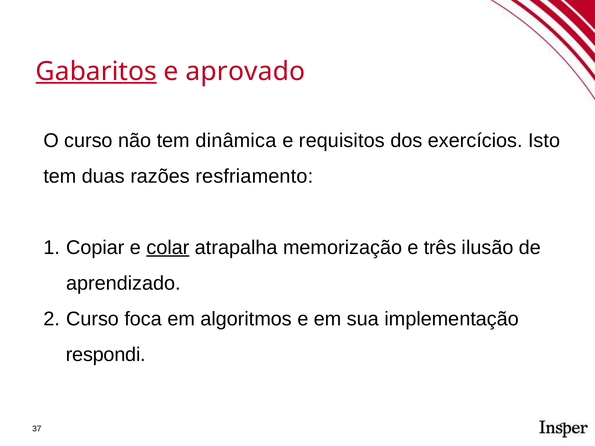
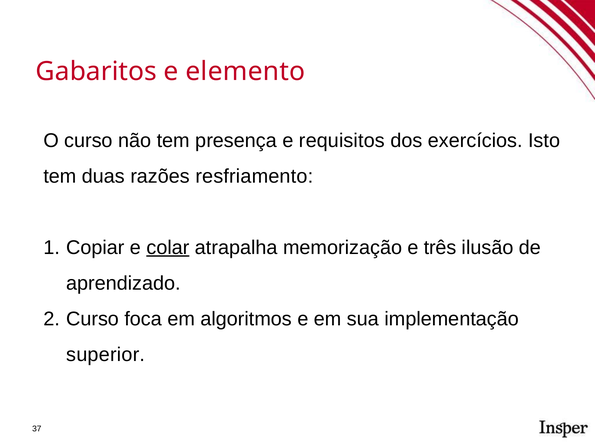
Gabaritos underline: present -> none
aprovado: aprovado -> elemento
dinâmica: dinâmica -> presença
respondi: respondi -> superior
